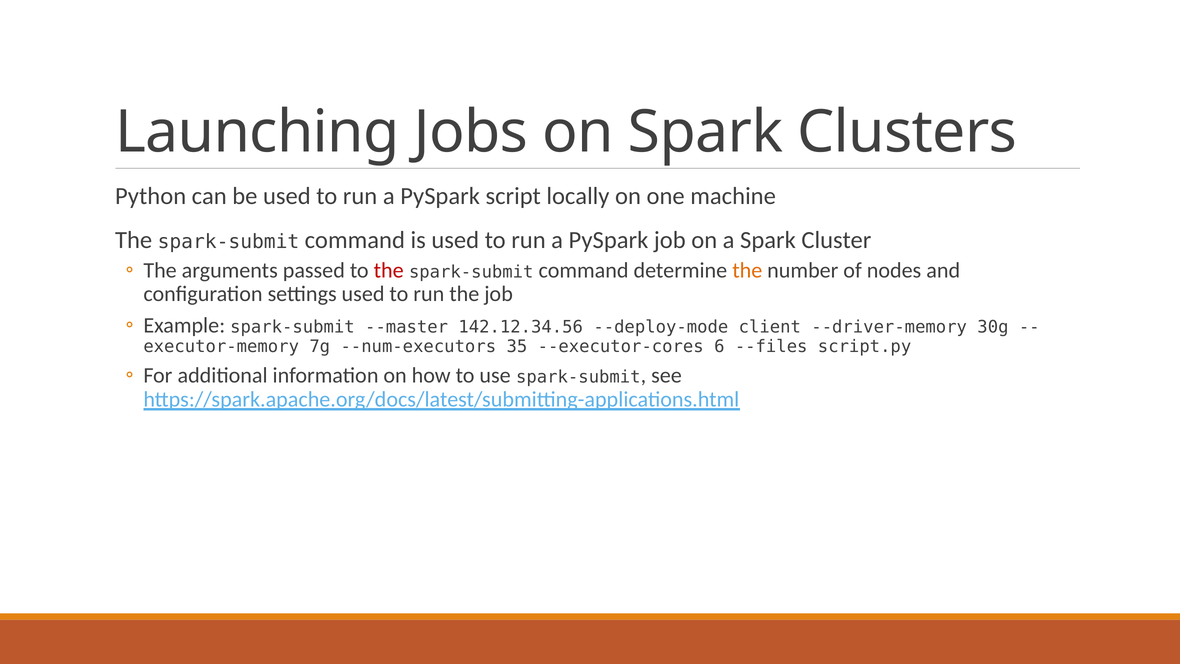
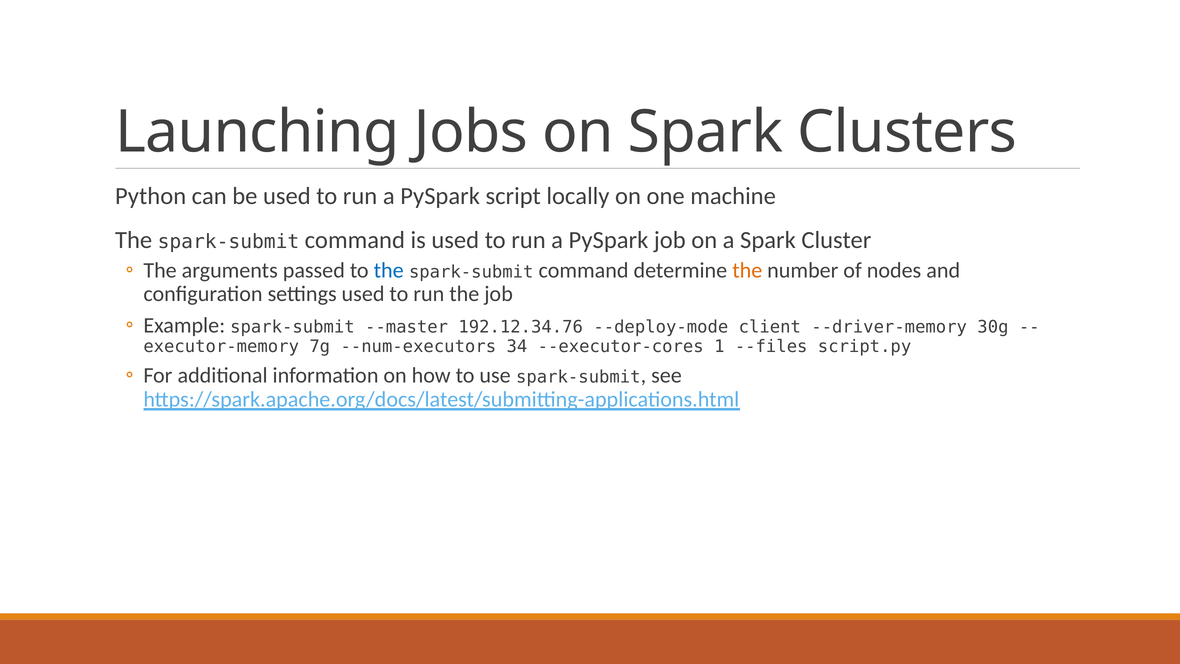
the at (389, 270) colour: red -> blue
142.12.34.56: 142.12.34.56 -> 192.12.34.76
35: 35 -> 34
6: 6 -> 1
